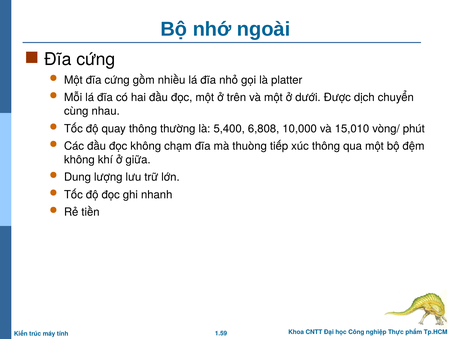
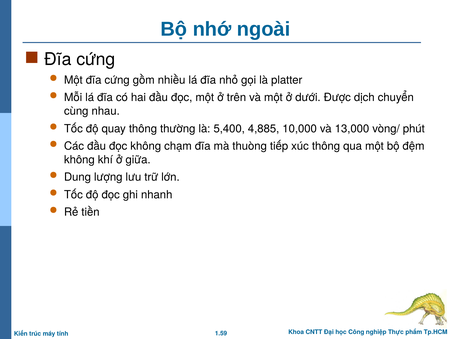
6,808: 6,808 -> 4,885
15,010: 15,010 -> 13,000
